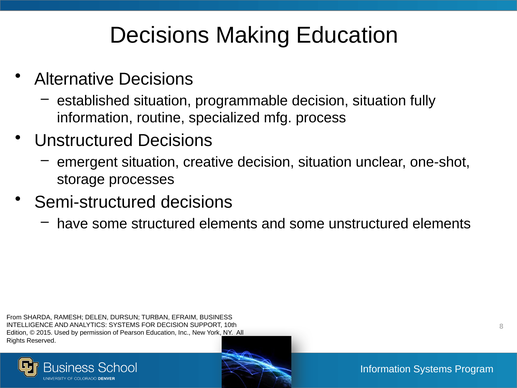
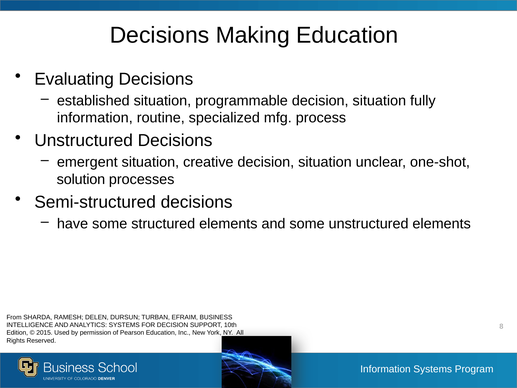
Alternative: Alternative -> Evaluating
storage: storage -> solution
